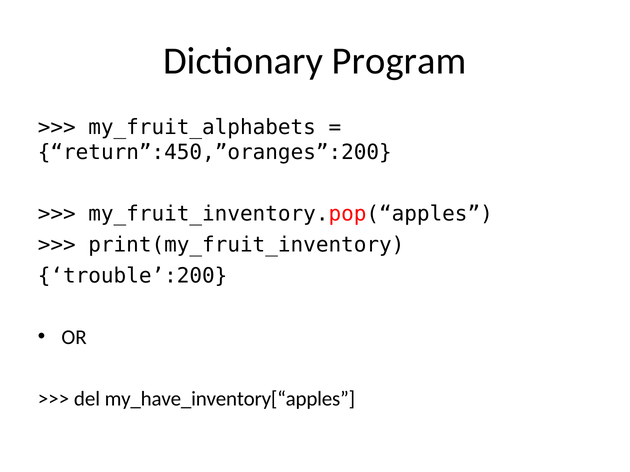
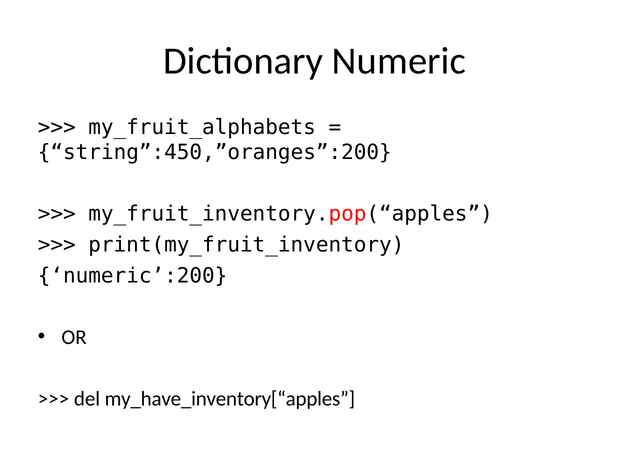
Program: Program -> Numeric
return”:450,”oranges”:200: return”:450,”oranges”:200 -> string”:450,”oranges”:200
trouble’:200: trouble’:200 -> numeric’:200
